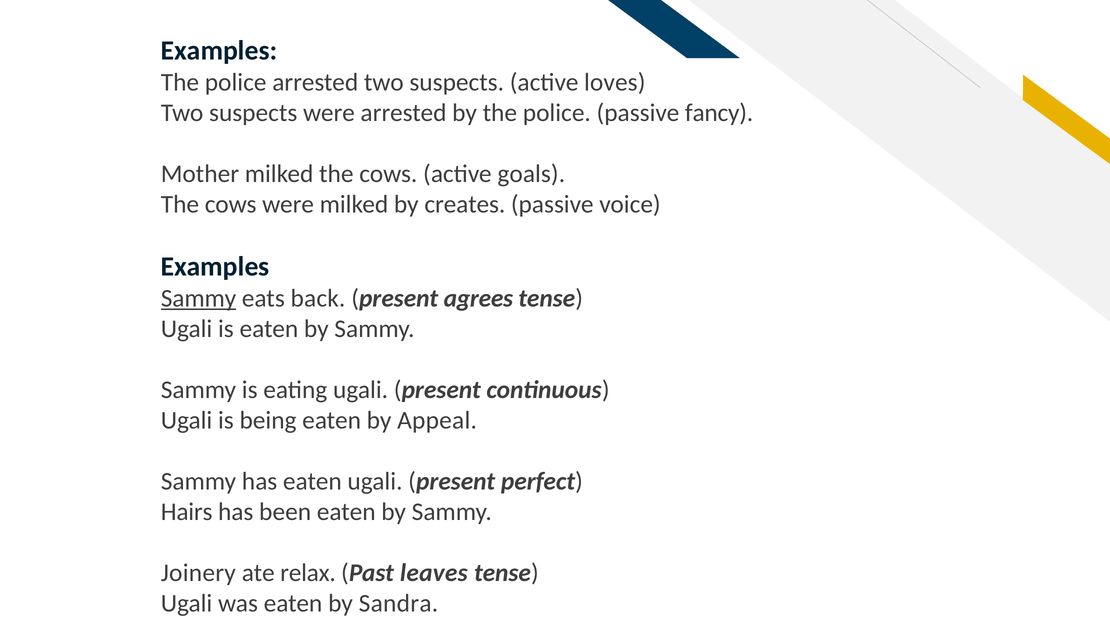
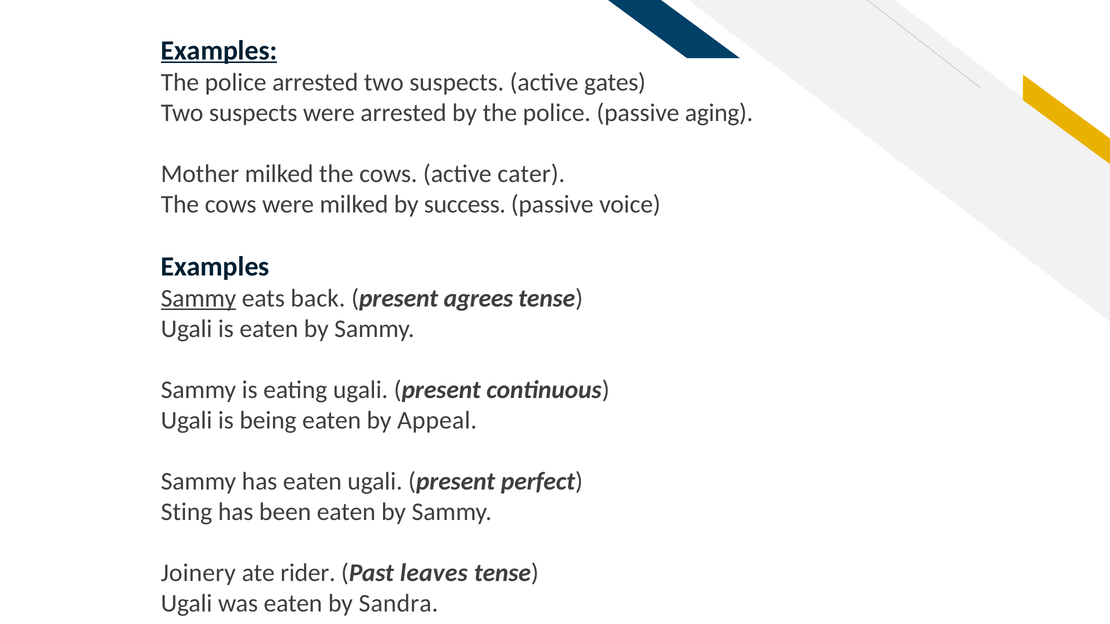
Examples at (219, 50) underline: none -> present
loves: loves -> gates
fancy: fancy -> aging
goals: goals -> cater
creates: creates -> success
Hairs: Hairs -> Sting
relax: relax -> rider
